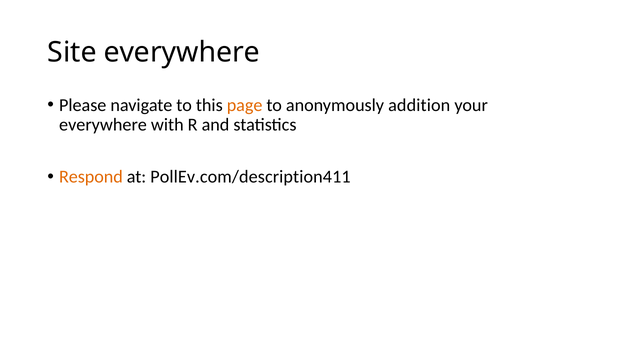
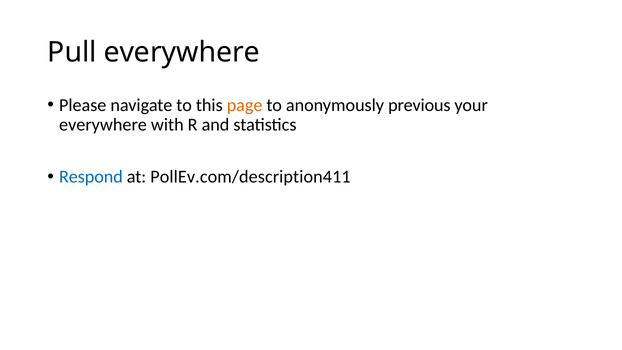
Site: Site -> Pull
addition: addition -> previous
Respond colour: orange -> blue
